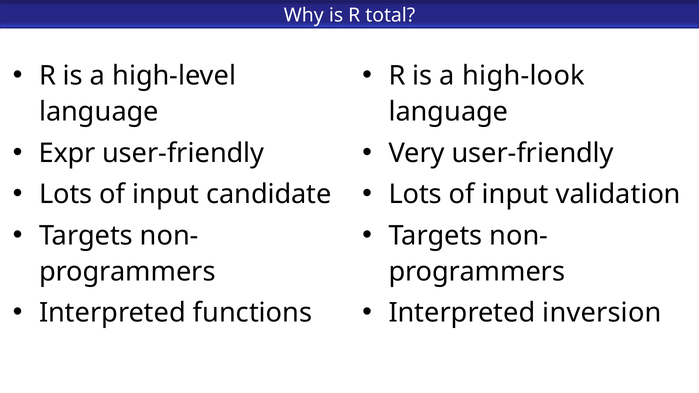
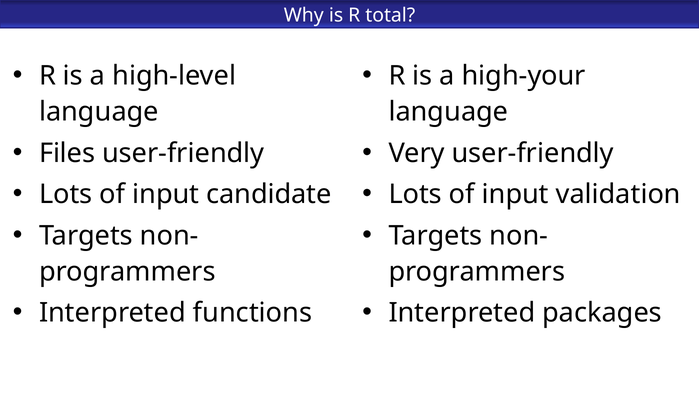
high-look: high-look -> high-your
Expr: Expr -> Files
inversion: inversion -> packages
